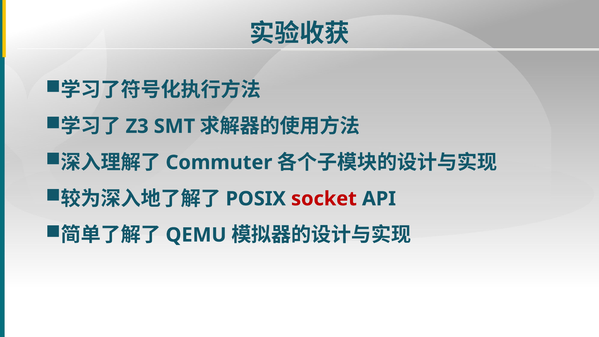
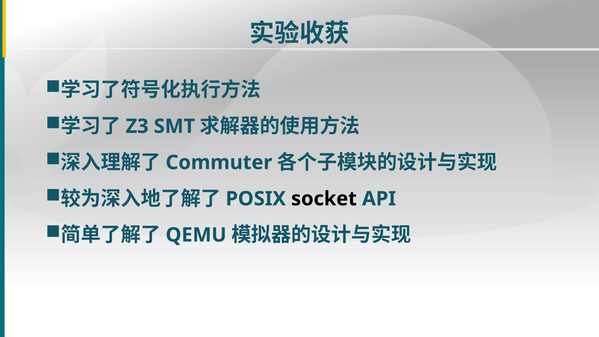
socket colour: red -> black
